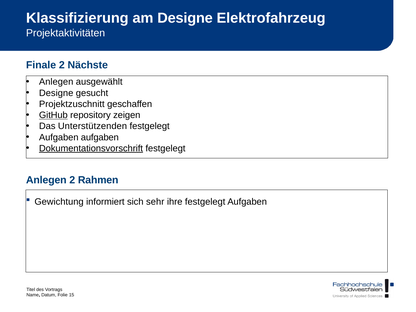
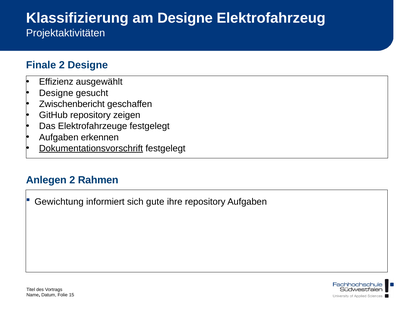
2 Nächste: Nächste -> Designe
Anlegen at (56, 82): Anlegen -> Effizienz
Projektzuschnitt: Projektzuschnitt -> Zwischenbericht
GitHub underline: present -> none
Unterstützenden: Unterstützenden -> Elektrofahrzeuge
Aufgaben aufgaben: aufgaben -> erkennen
sehr: sehr -> gute
ihre festgelegt: festgelegt -> repository
